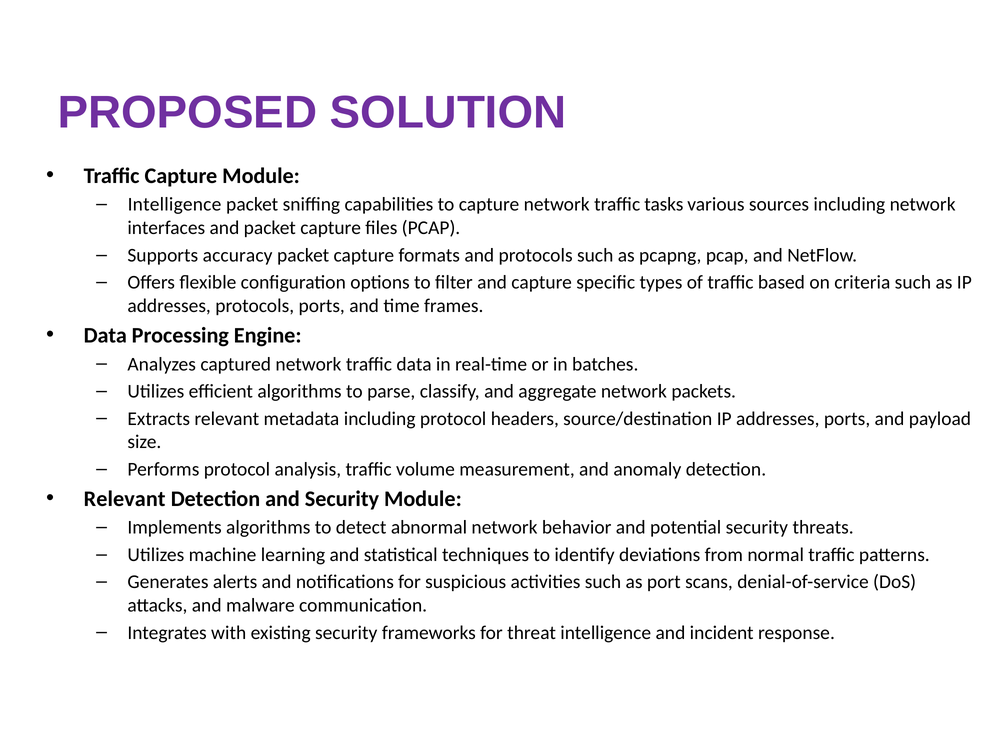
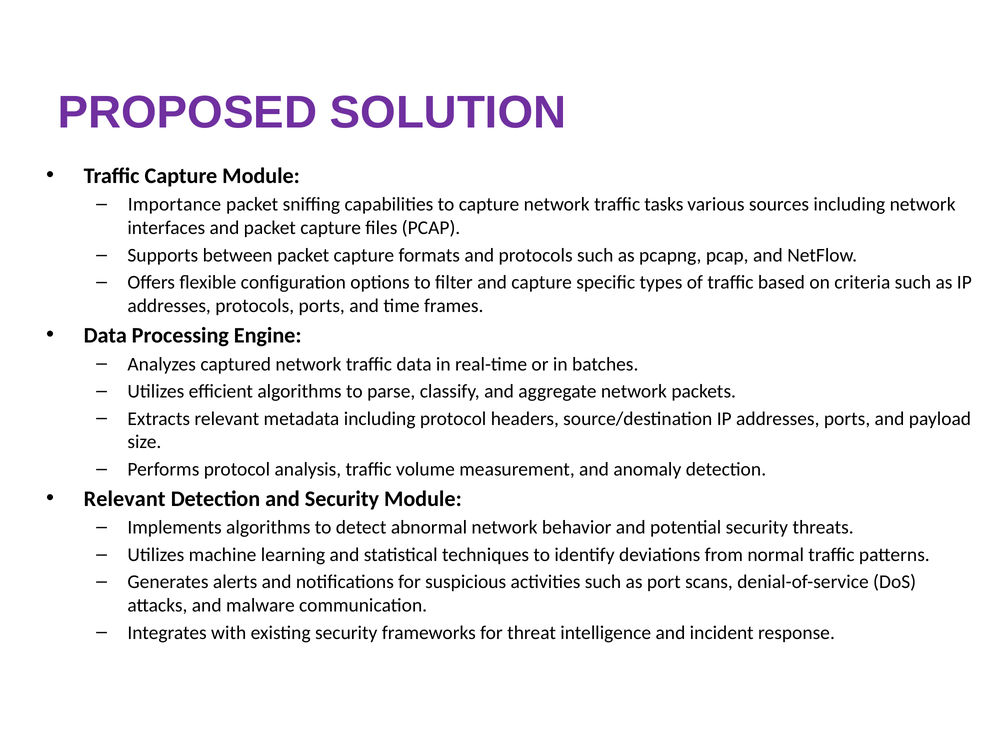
Intelligence at (174, 205): Intelligence -> Importance
accuracy: accuracy -> between
